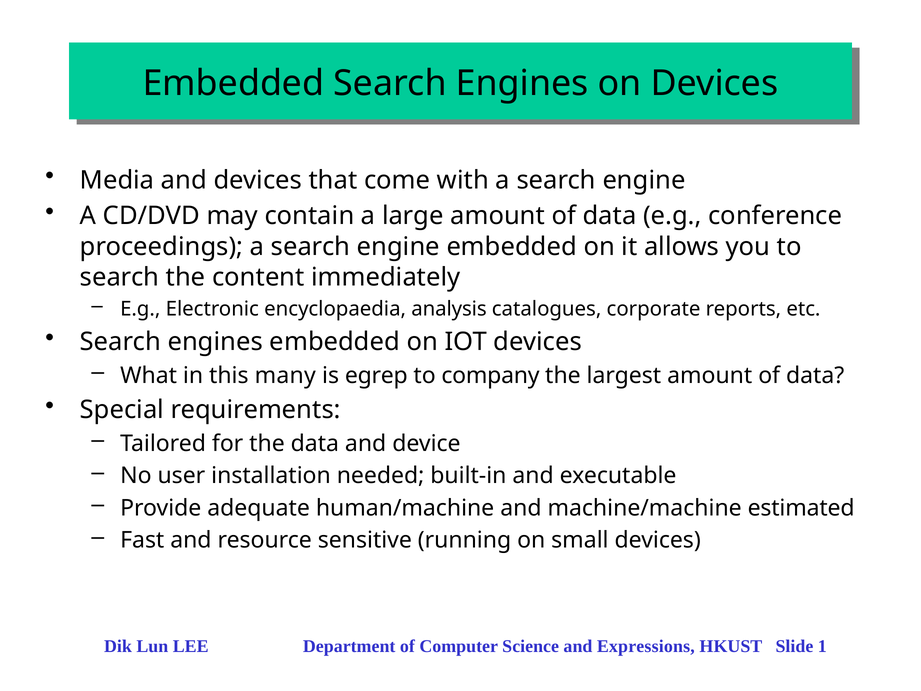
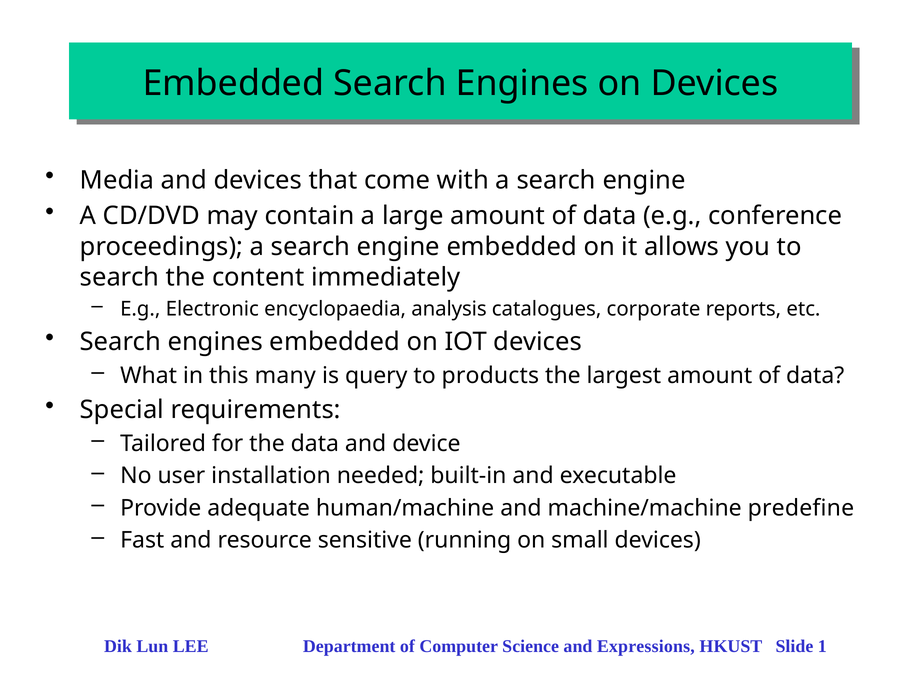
egrep: egrep -> query
company: company -> products
estimated: estimated -> predefine
